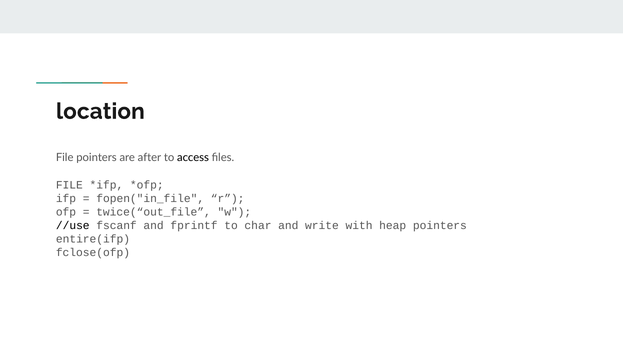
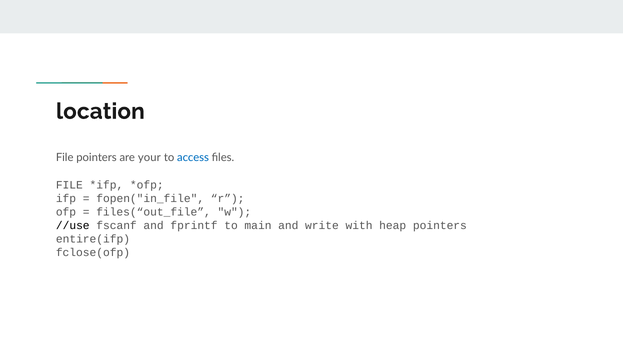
after: after -> your
access colour: black -> blue
twice(“out_file: twice(“out_file -> files(“out_file
char: char -> main
